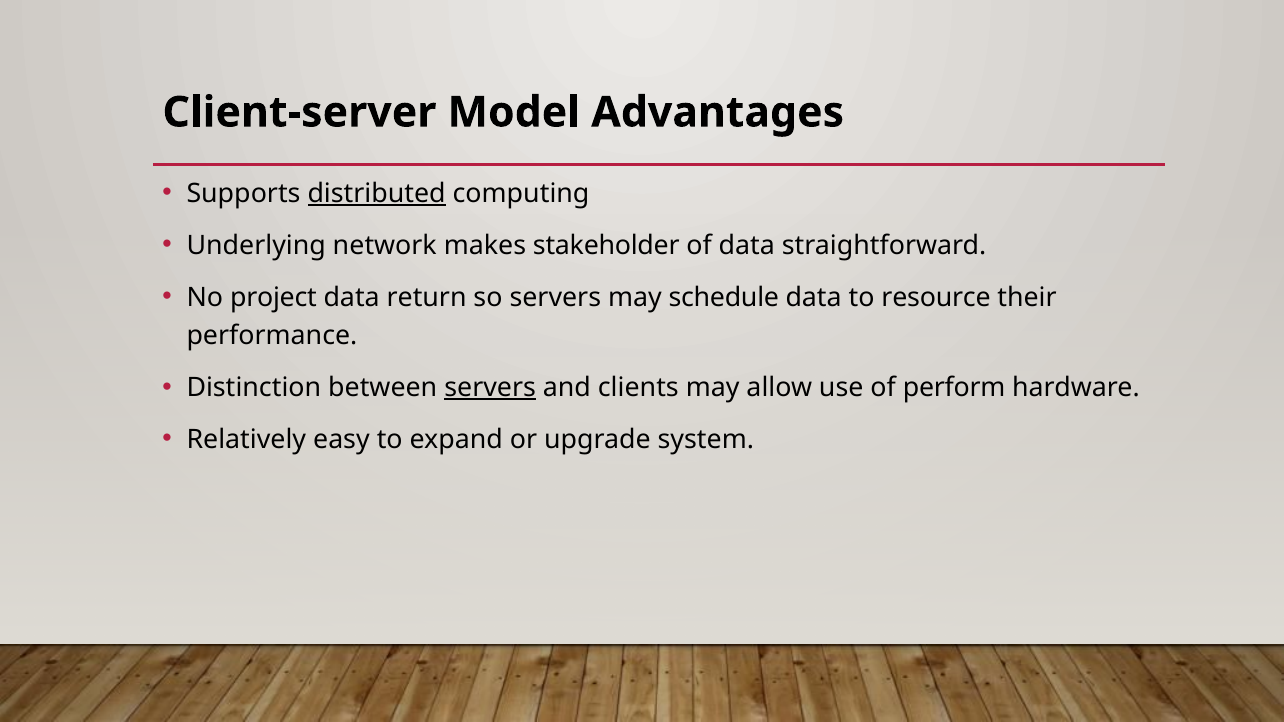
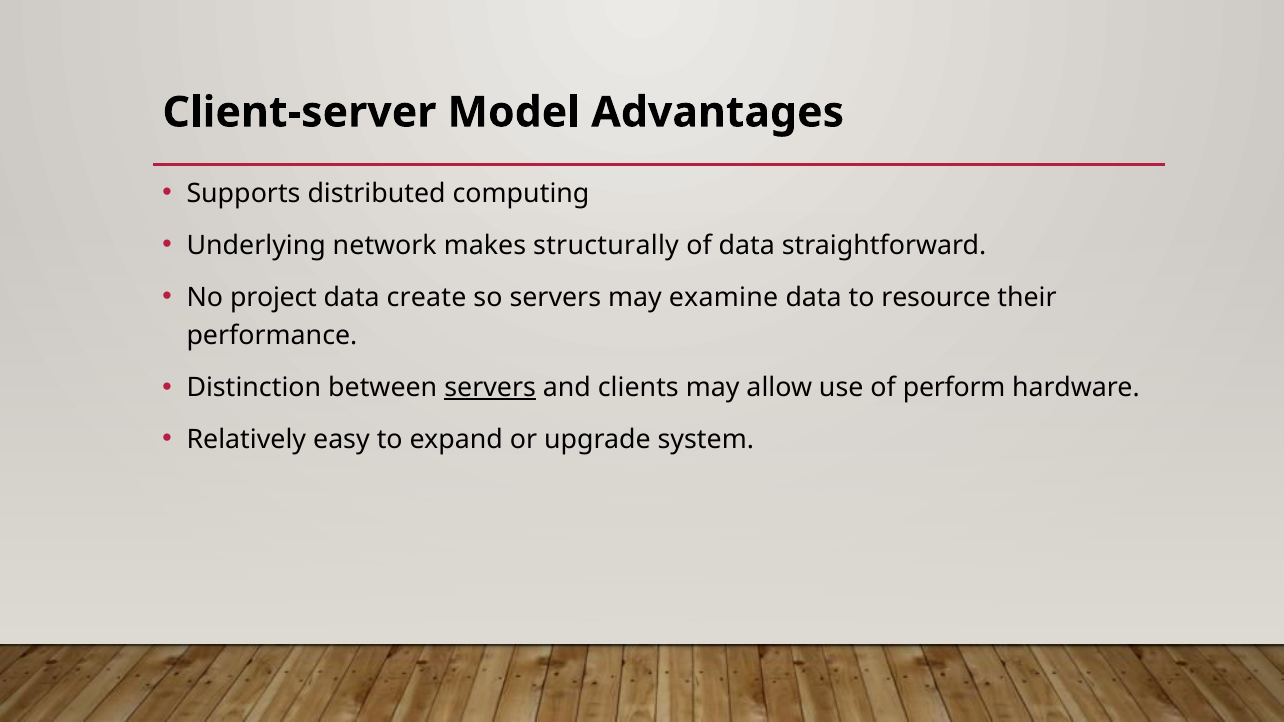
distributed underline: present -> none
stakeholder: stakeholder -> structurally
return: return -> create
schedule: schedule -> examine
